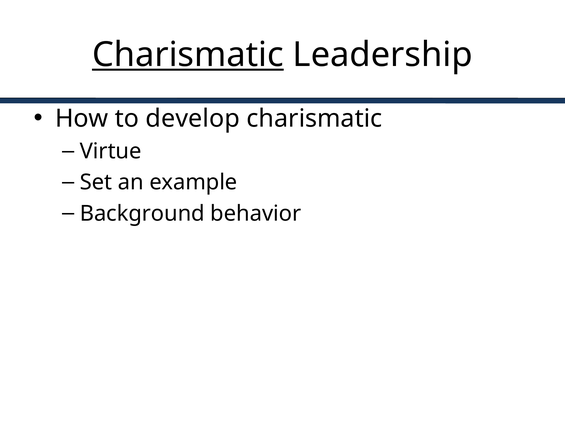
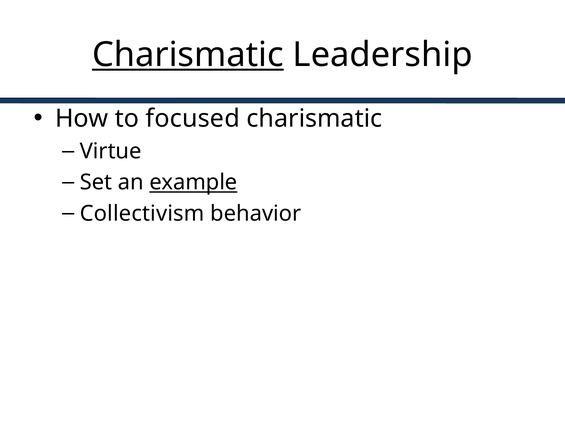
develop: develop -> focused
example underline: none -> present
Background: Background -> Collectivism
